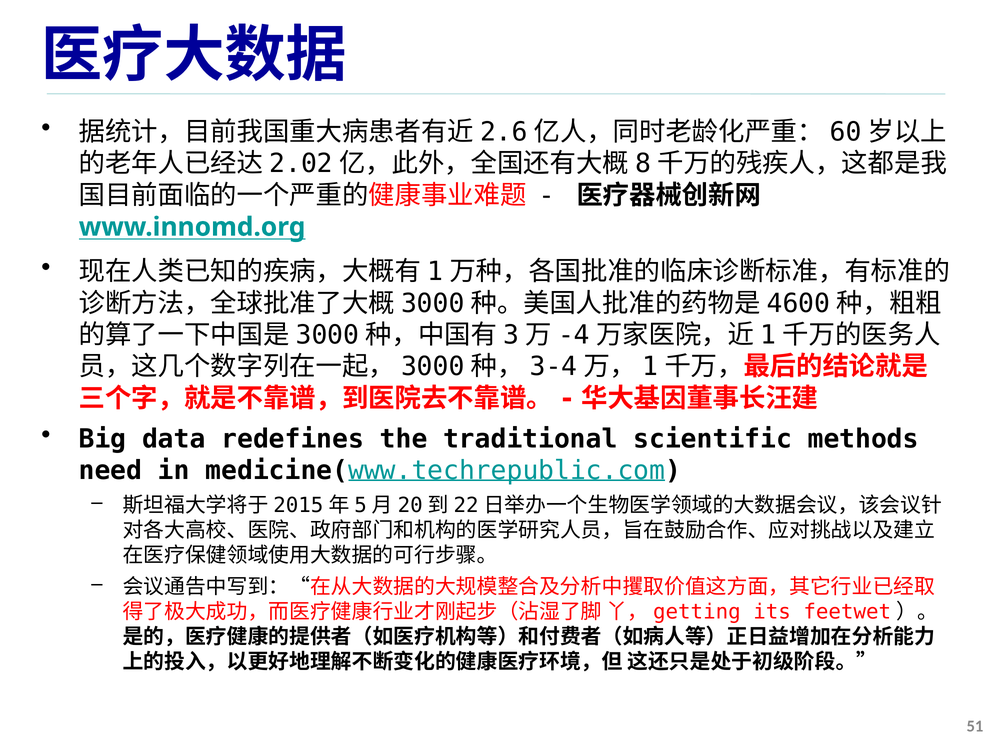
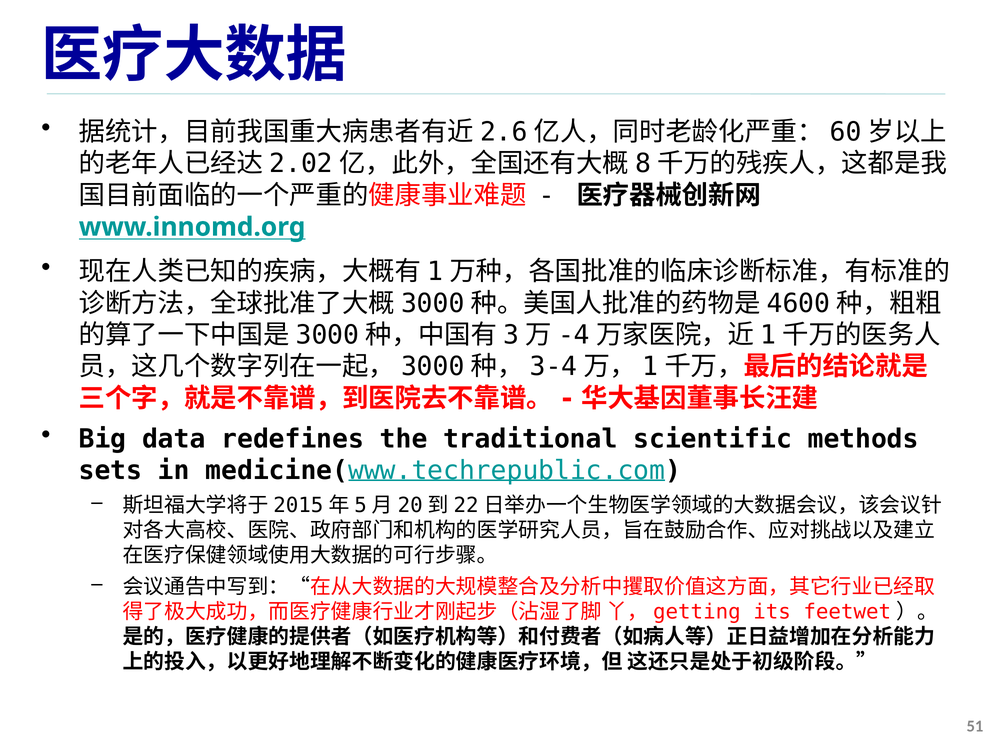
need: need -> sets
